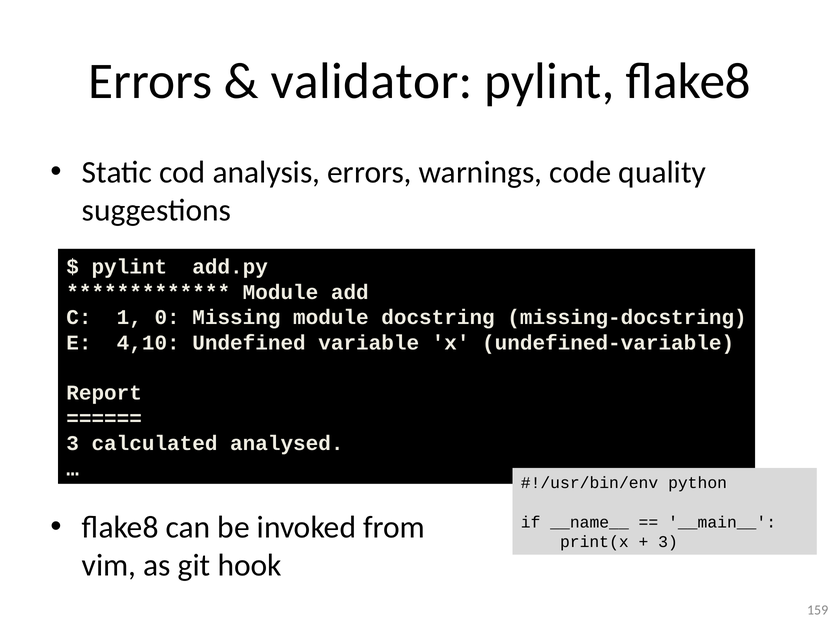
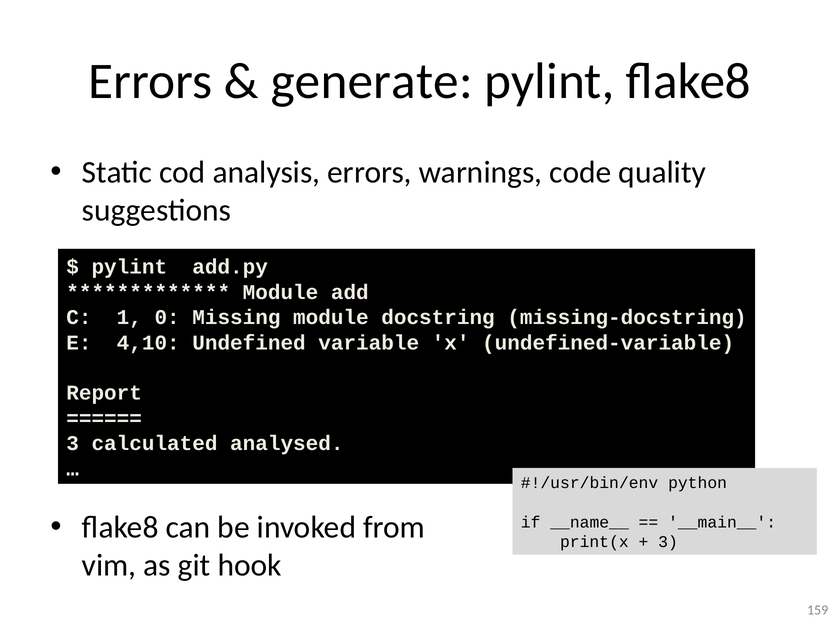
validator: validator -> generate
